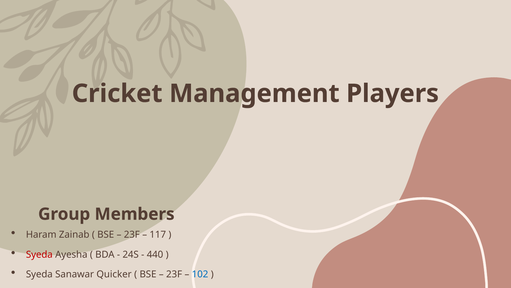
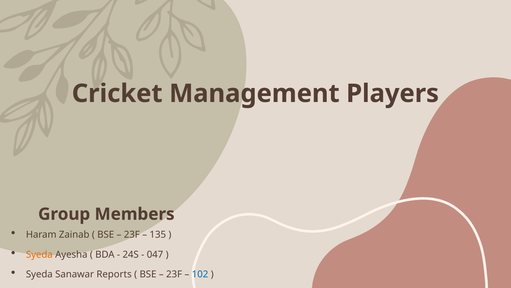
117: 117 -> 135
Syeda at (39, 254) colour: red -> orange
440: 440 -> 047
Quicker: Quicker -> Reports
